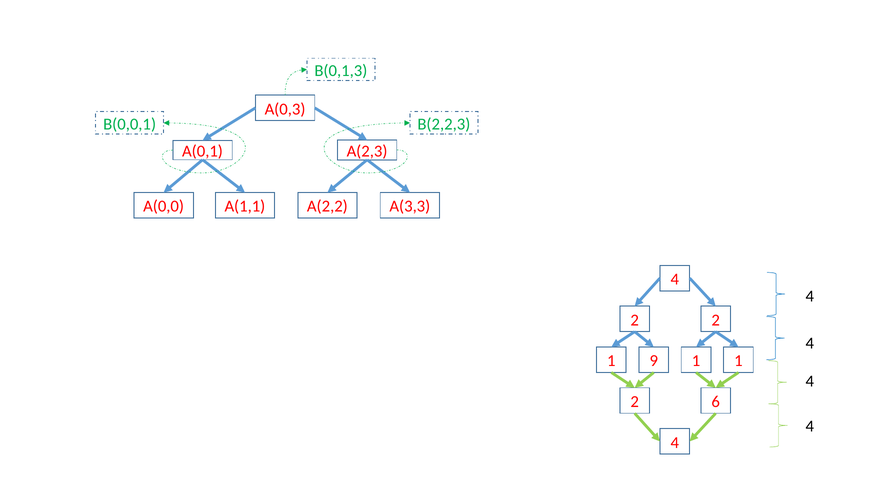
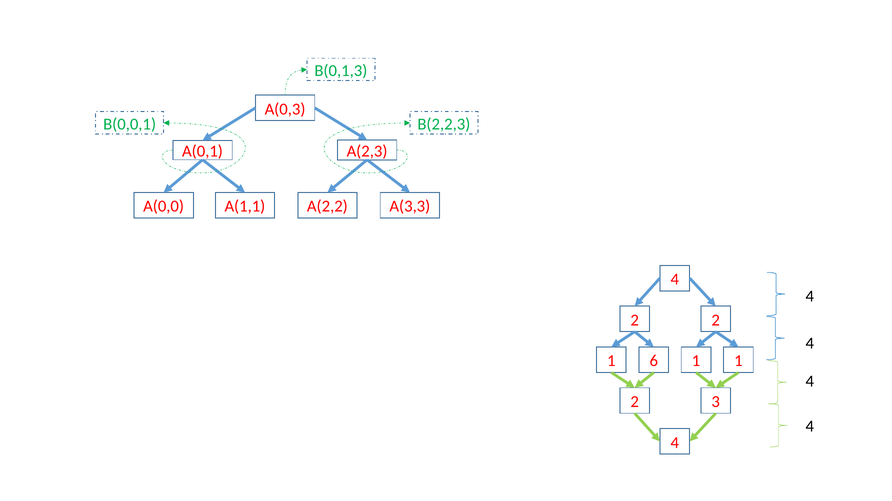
9: 9 -> 6
6: 6 -> 3
